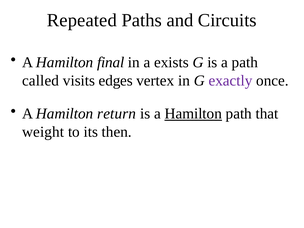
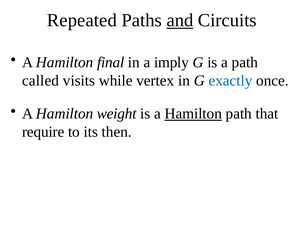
and underline: none -> present
exists: exists -> imply
edges: edges -> while
exactly colour: purple -> blue
return: return -> weight
weight: weight -> require
